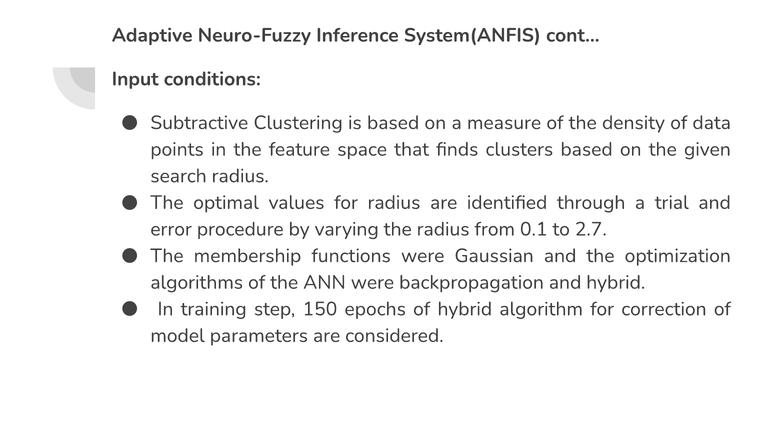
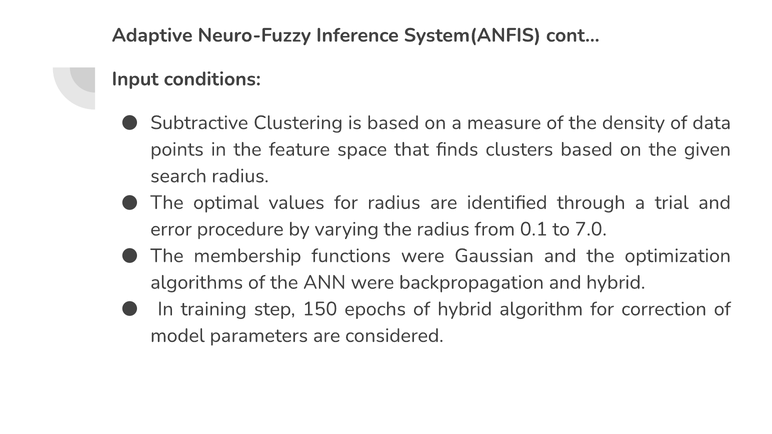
2.7: 2.7 -> 7.0
